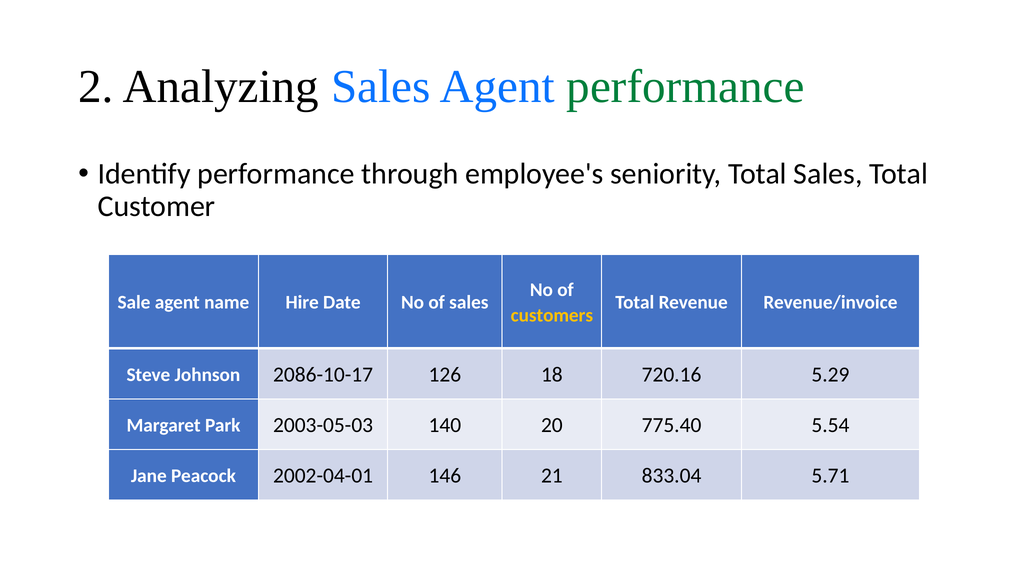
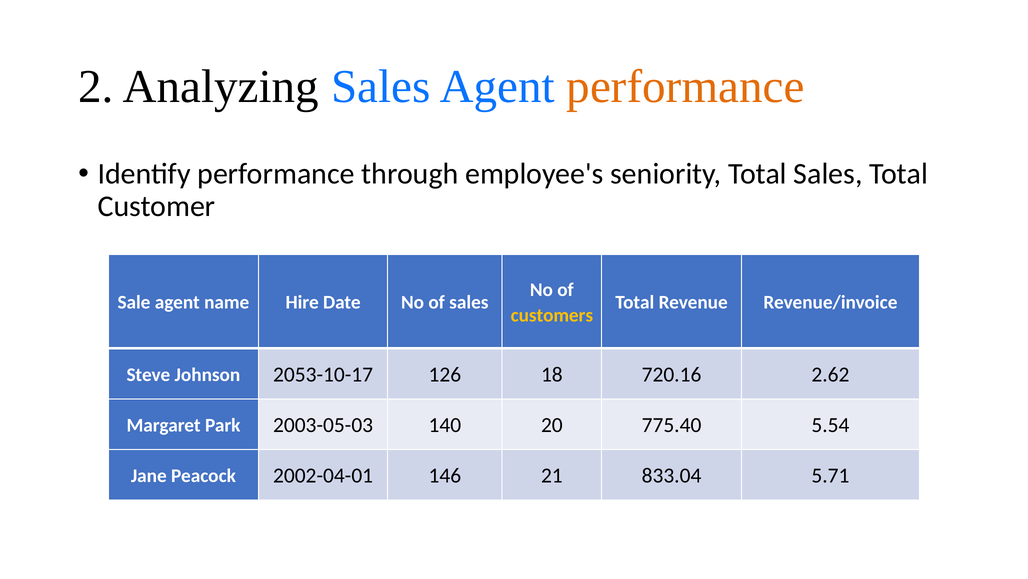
performance at (685, 86) colour: green -> orange
2086-10-17: 2086-10-17 -> 2053-10-17
5.29: 5.29 -> 2.62
